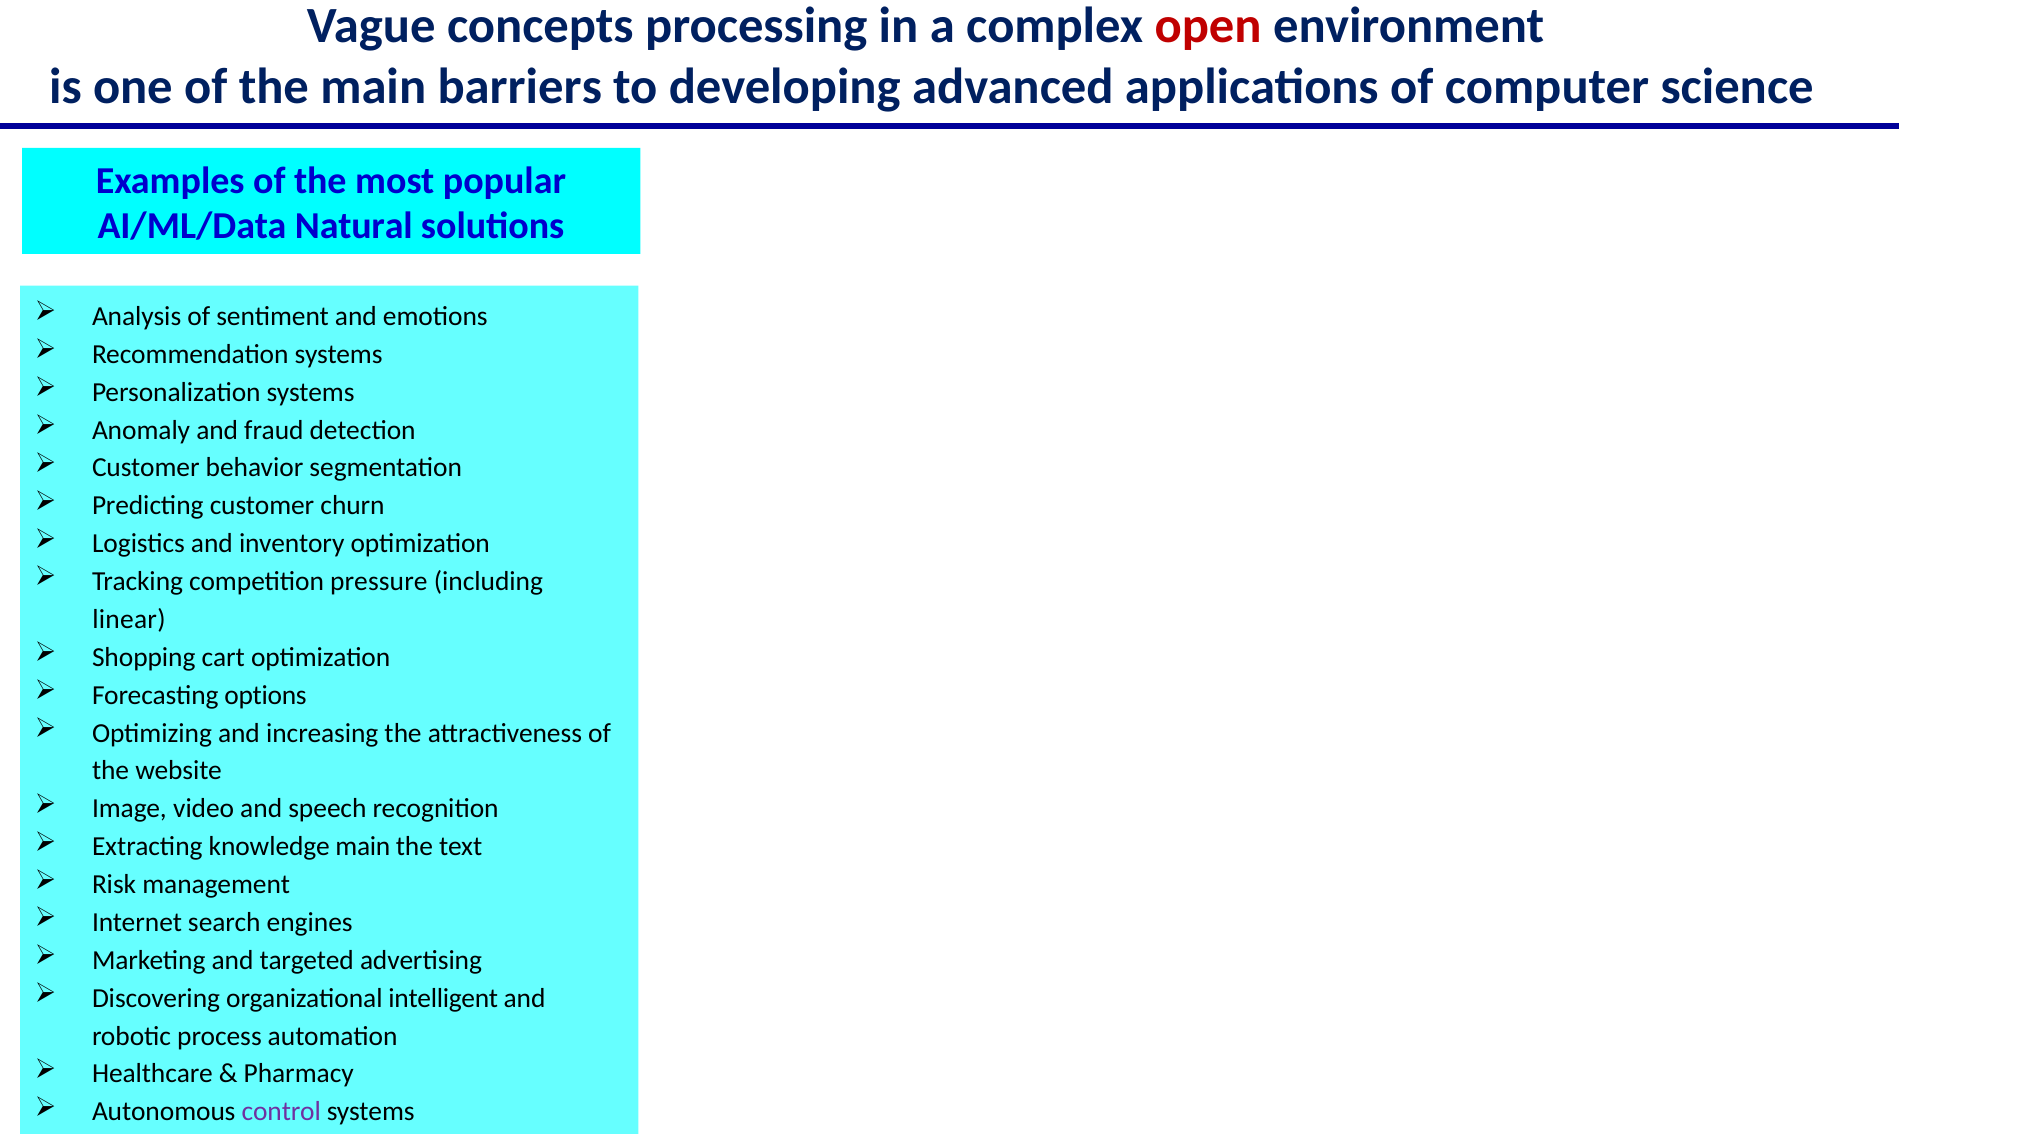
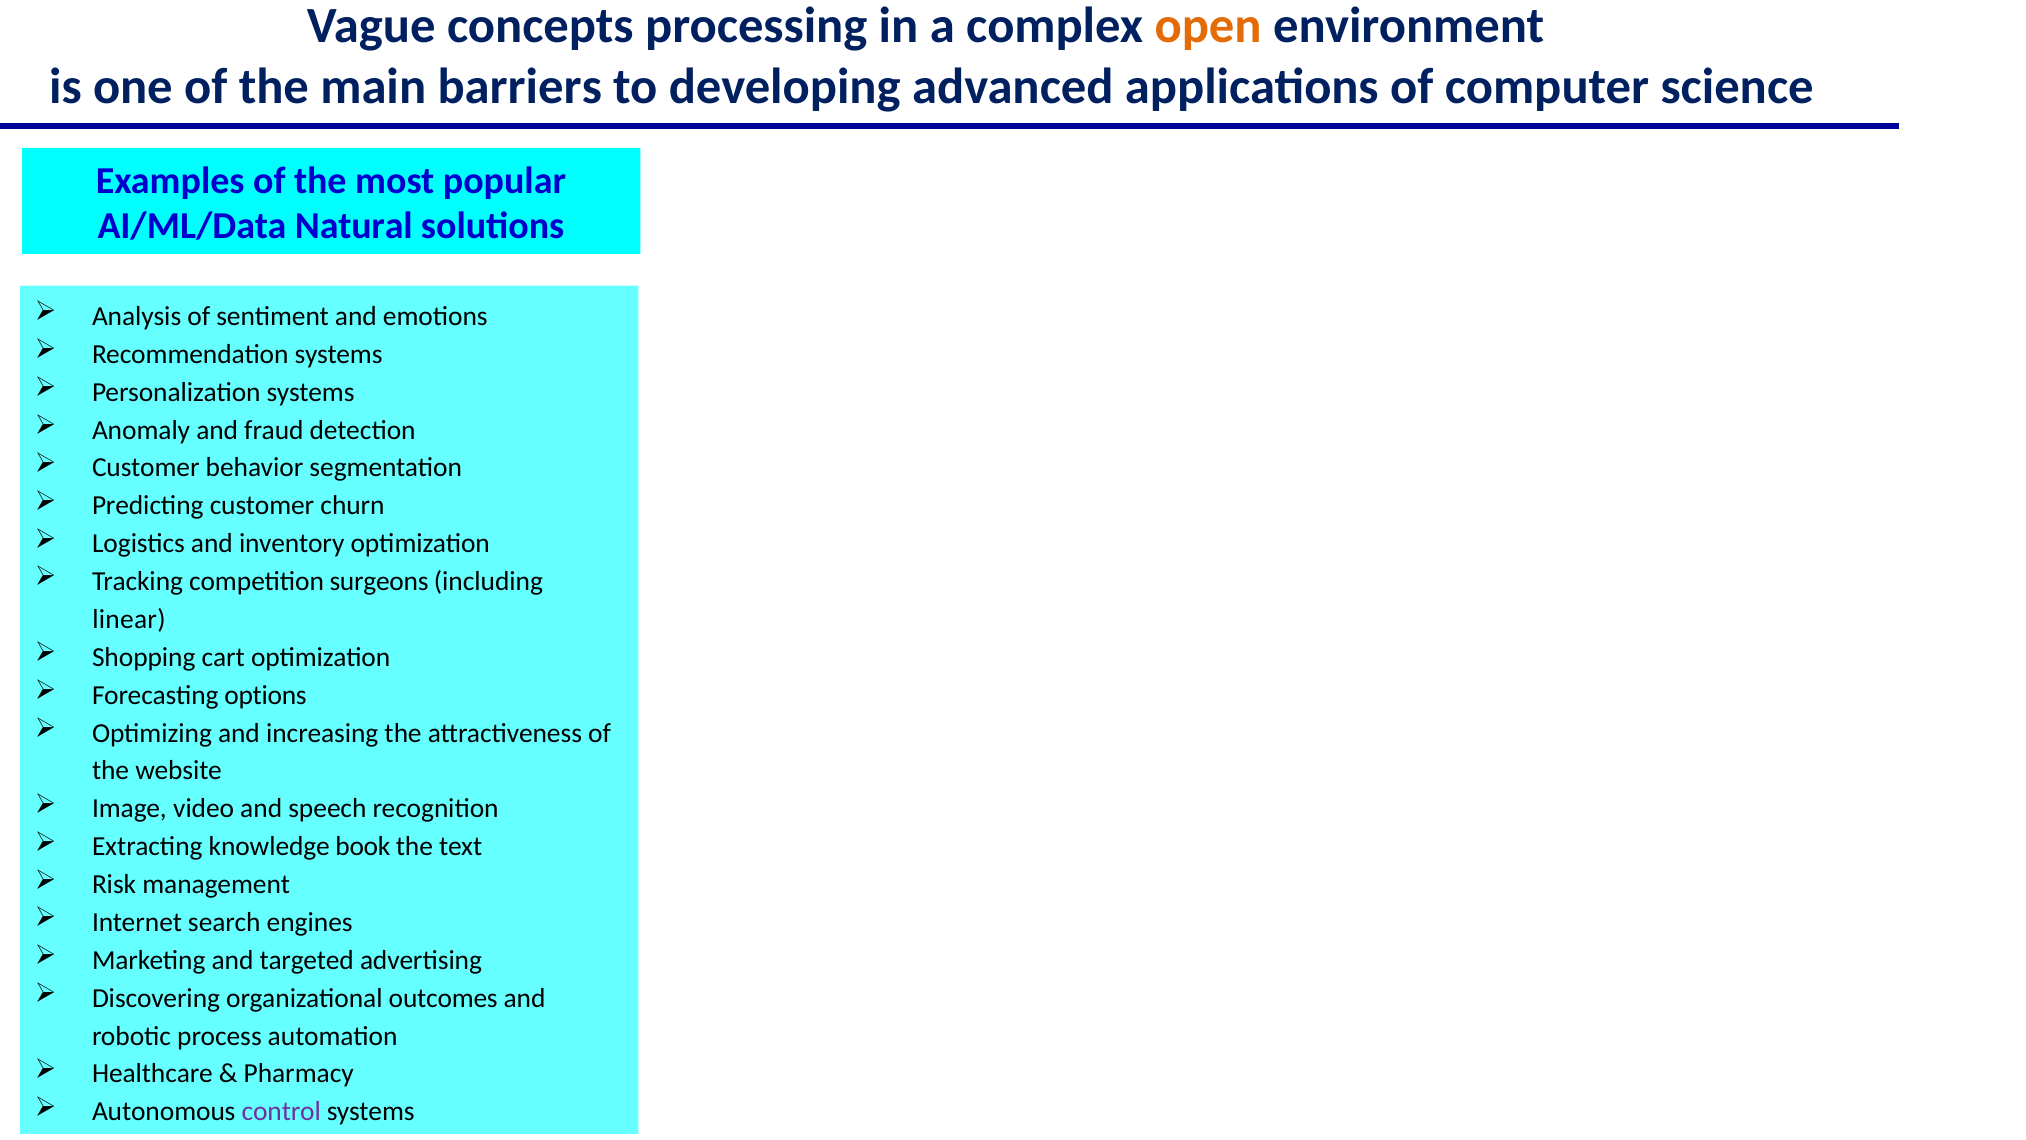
open colour: red -> orange
pressure: pressure -> surgeons
knowledge main: main -> book
intelligent: intelligent -> outcomes
